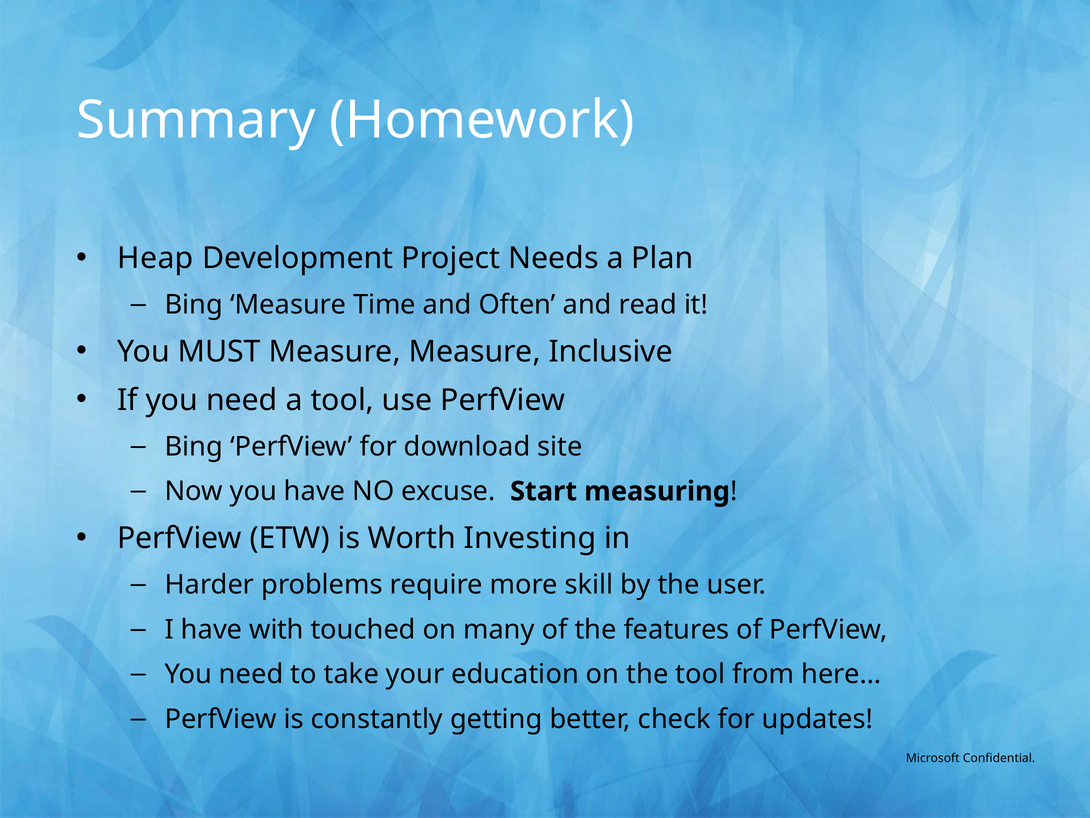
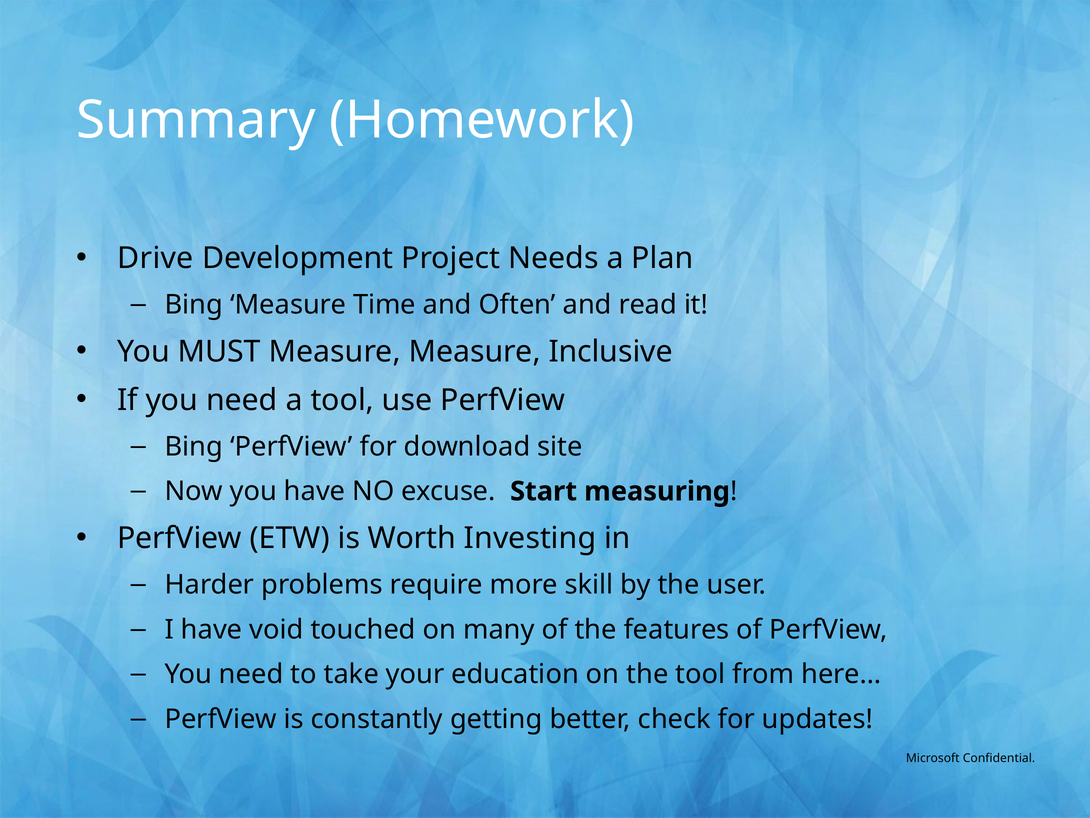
Heap: Heap -> Drive
with: with -> void
